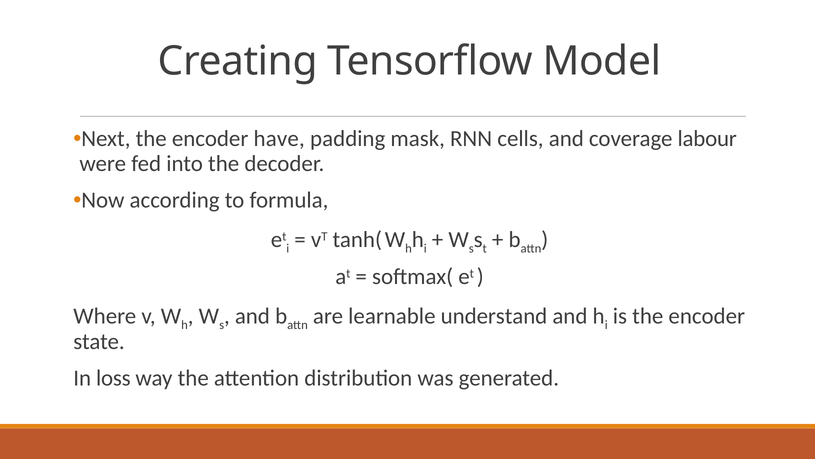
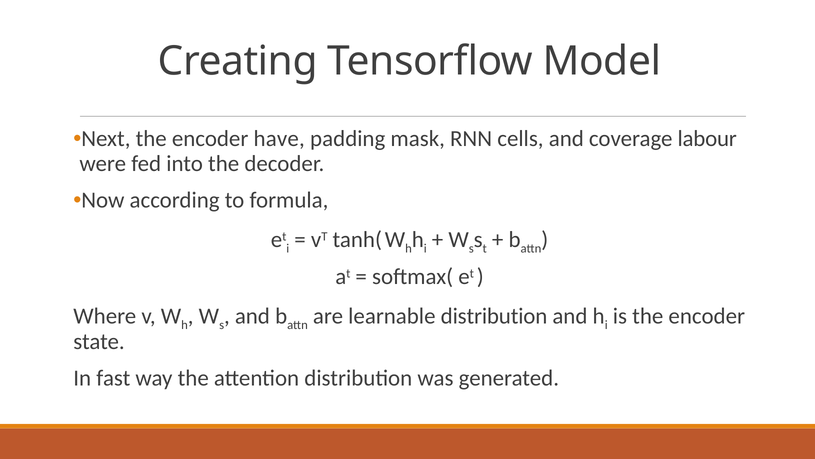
learnable understand: understand -> distribution
loss: loss -> fast
